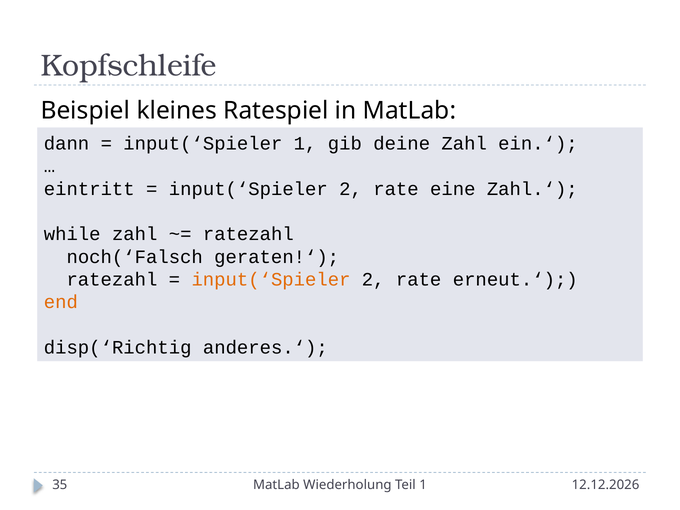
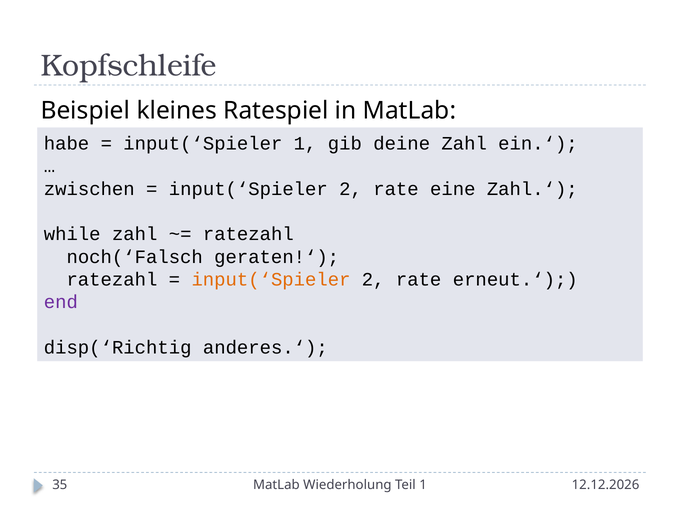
dann: dann -> habe
eintritt: eintritt -> zwischen
end colour: orange -> purple
